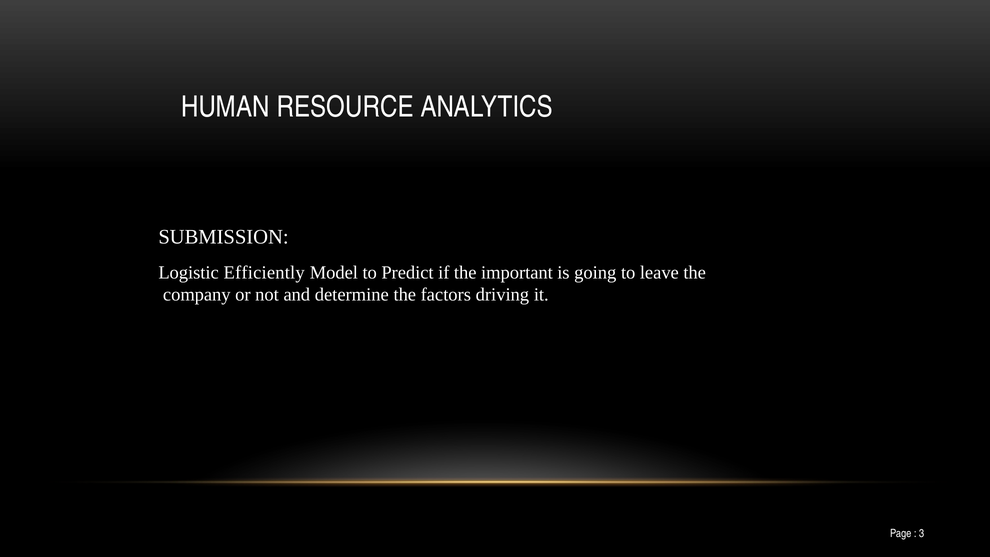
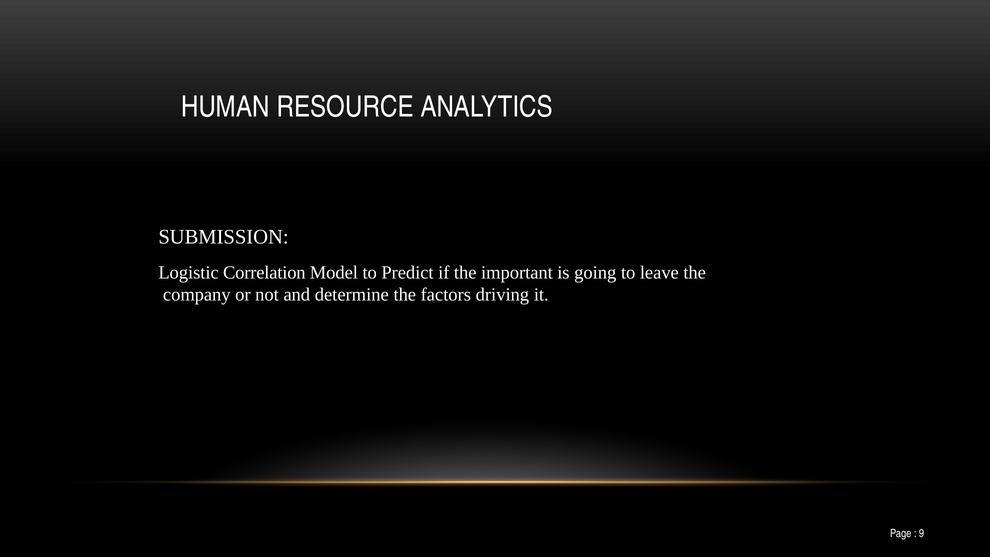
Efficiently: Efficiently -> Correlation
3: 3 -> 9
